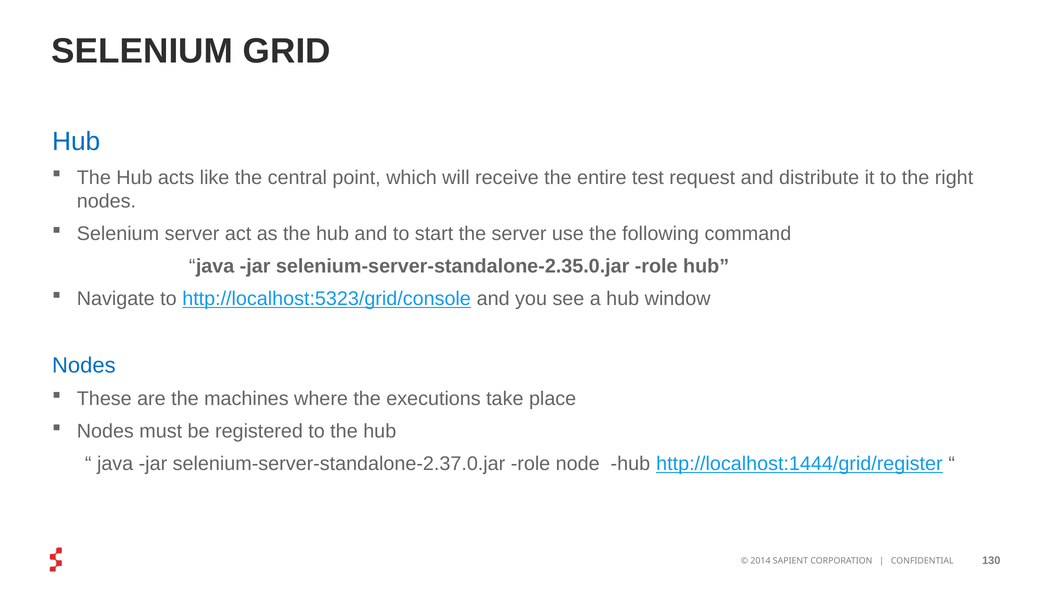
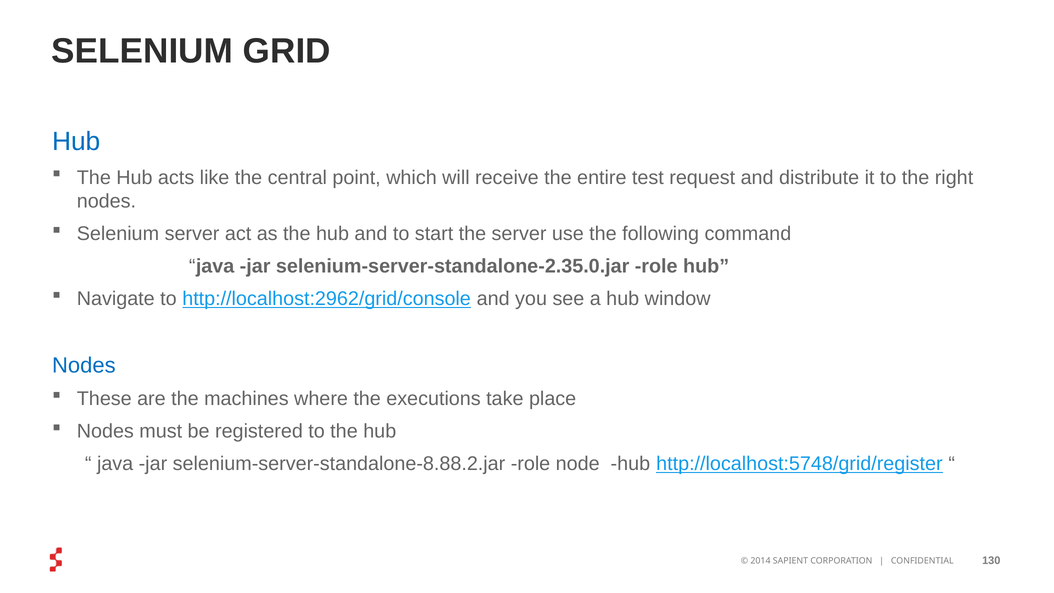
http://localhost:5323/grid/console: http://localhost:5323/grid/console -> http://localhost:2962/grid/console
selenium-server-standalone-2.37.0.jar: selenium-server-standalone-2.37.0.jar -> selenium-server-standalone-8.88.2.jar
http://localhost:1444/grid/register: http://localhost:1444/grid/register -> http://localhost:5748/grid/register
